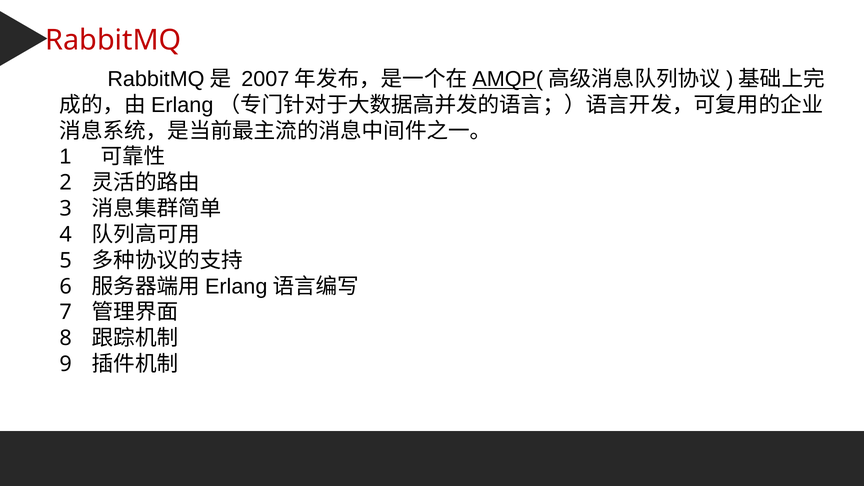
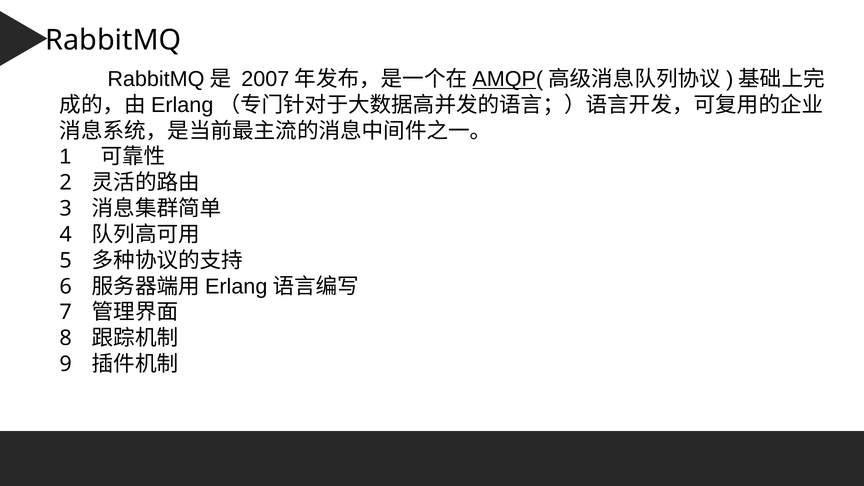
RabbitMQ colour: red -> black
